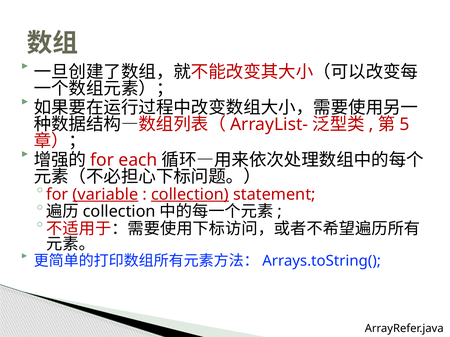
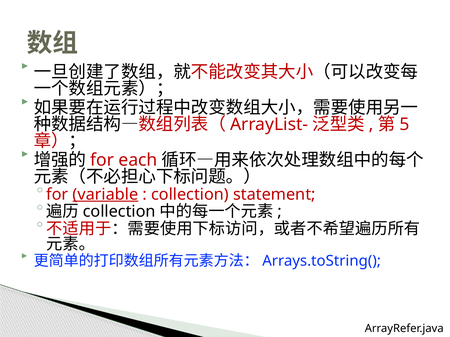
collection at (190, 195) underline: present -> none
